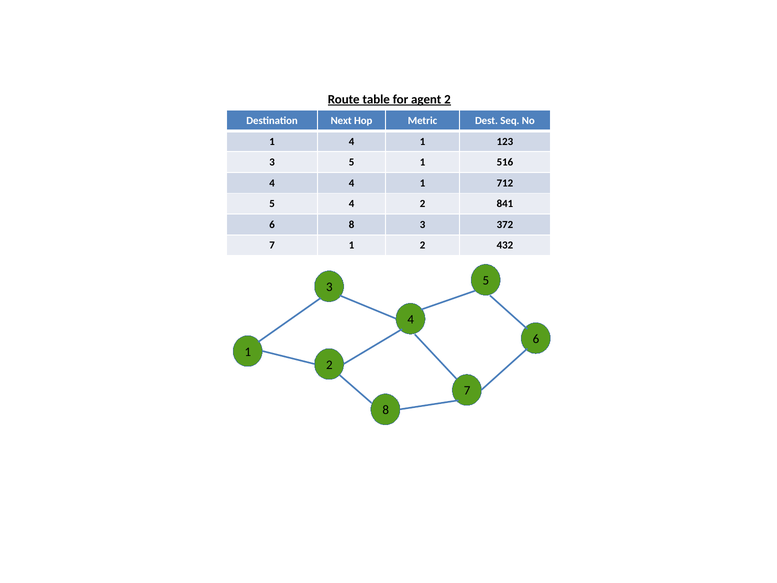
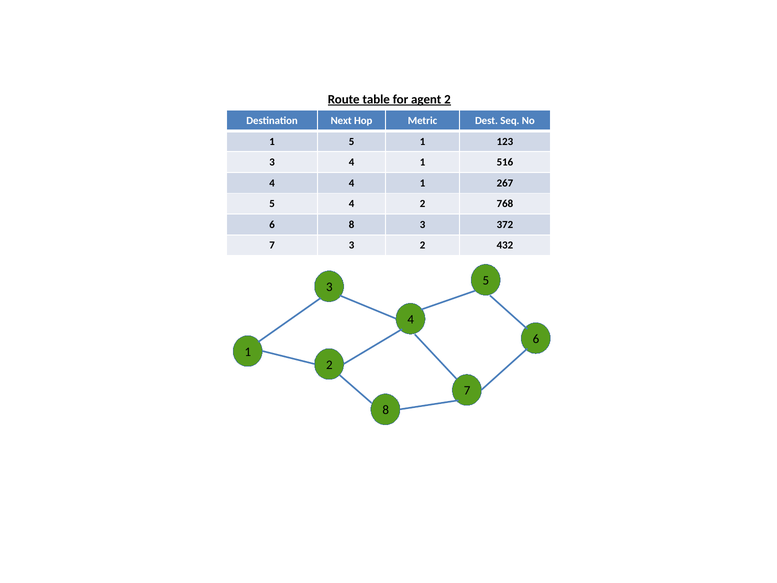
1 4: 4 -> 5
3 5: 5 -> 4
712: 712 -> 267
841: 841 -> 768
7 1: 1 -> 3
